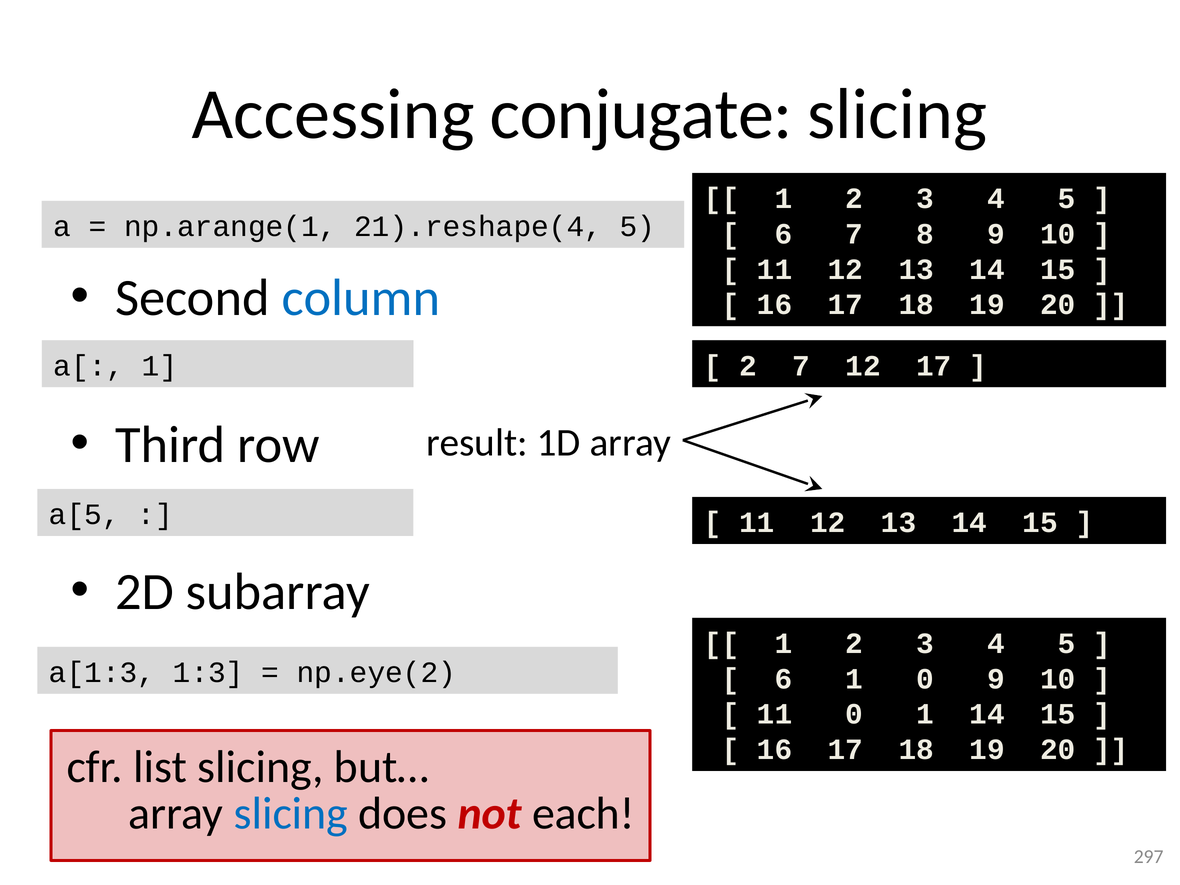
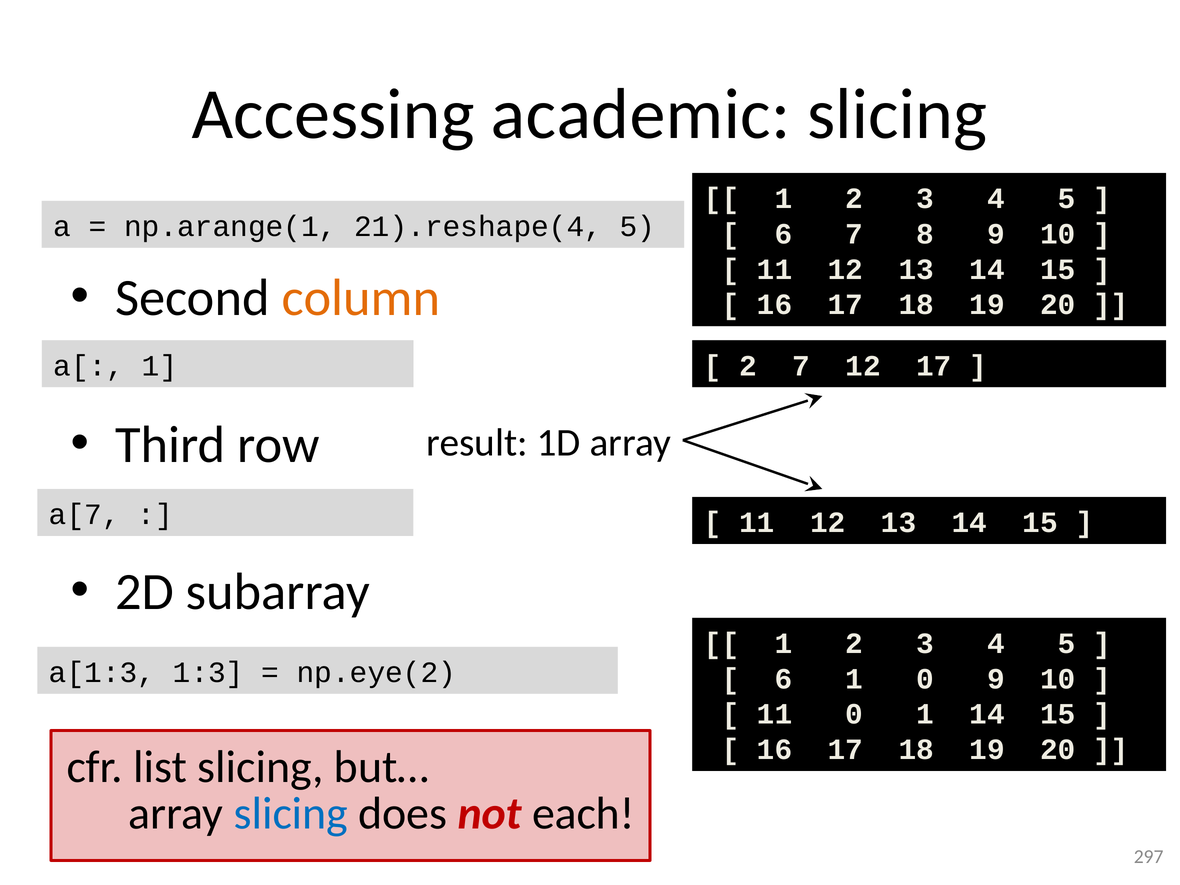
conjugate: conjugate -> academic
column colour: blue -> orange
a[5: a[5 -> a[7
